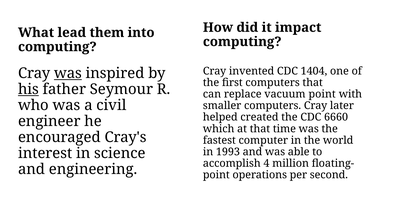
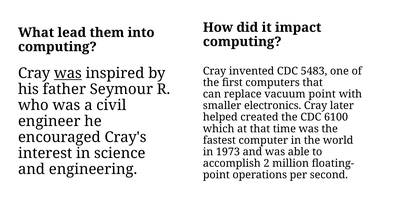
1404: 1404 -> 5483
his underline: present -> none
smaller computers: computers -> electronics
6660: 6660 -> 6100
1993: 1993 -> 1973
4: 4 -> 2
